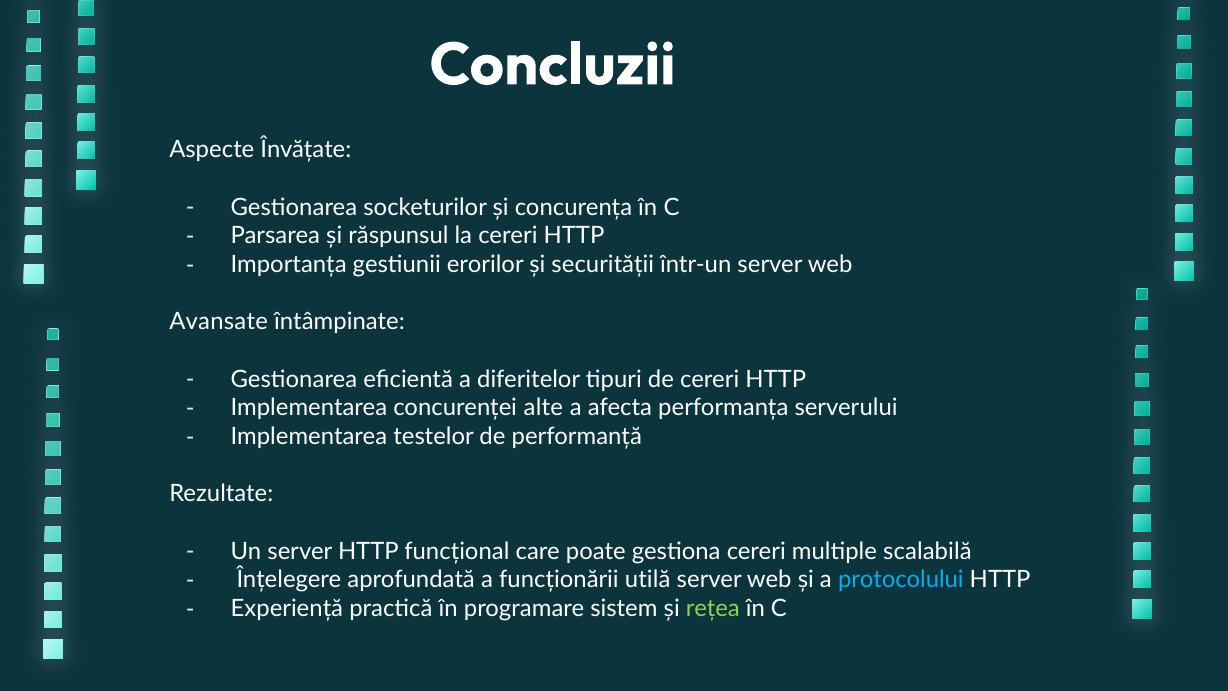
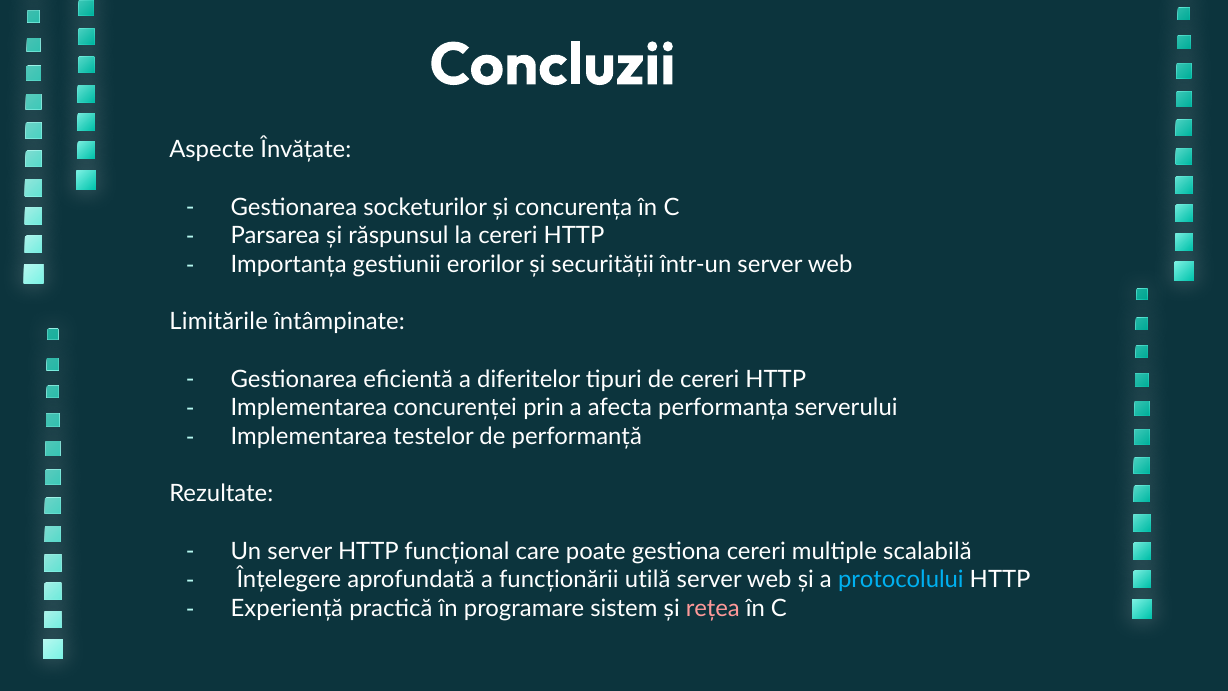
Avansate: Avansate -> Limitările
alte: alte -> prin
rețea colour: light green -> pink
